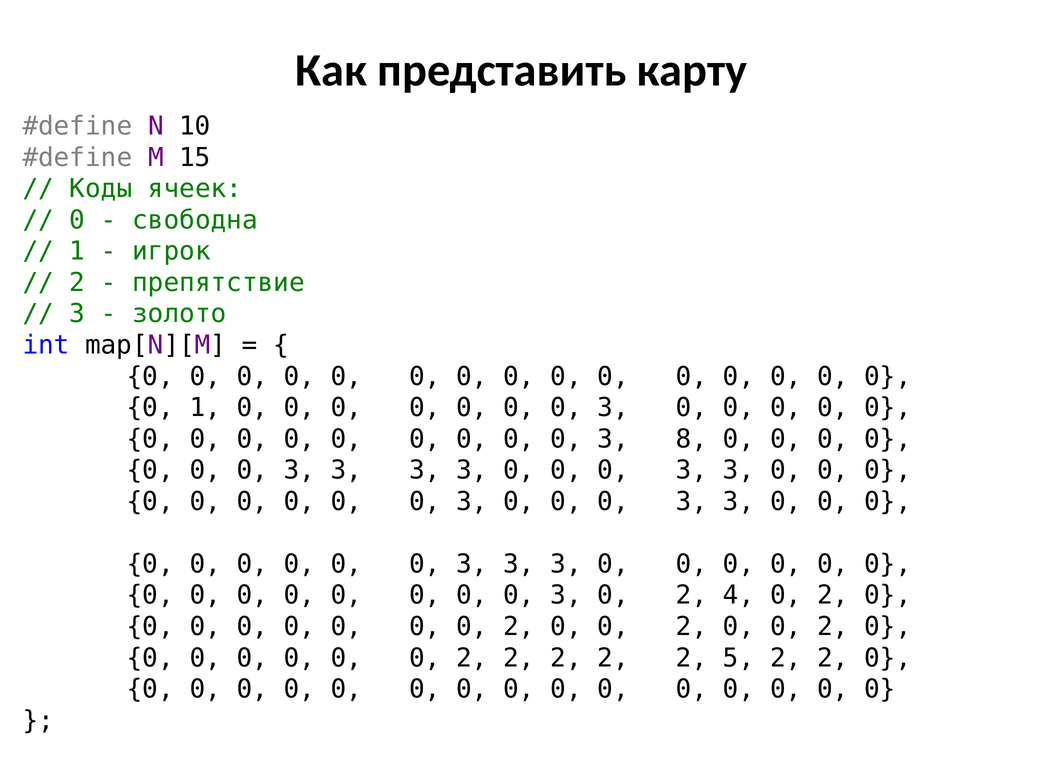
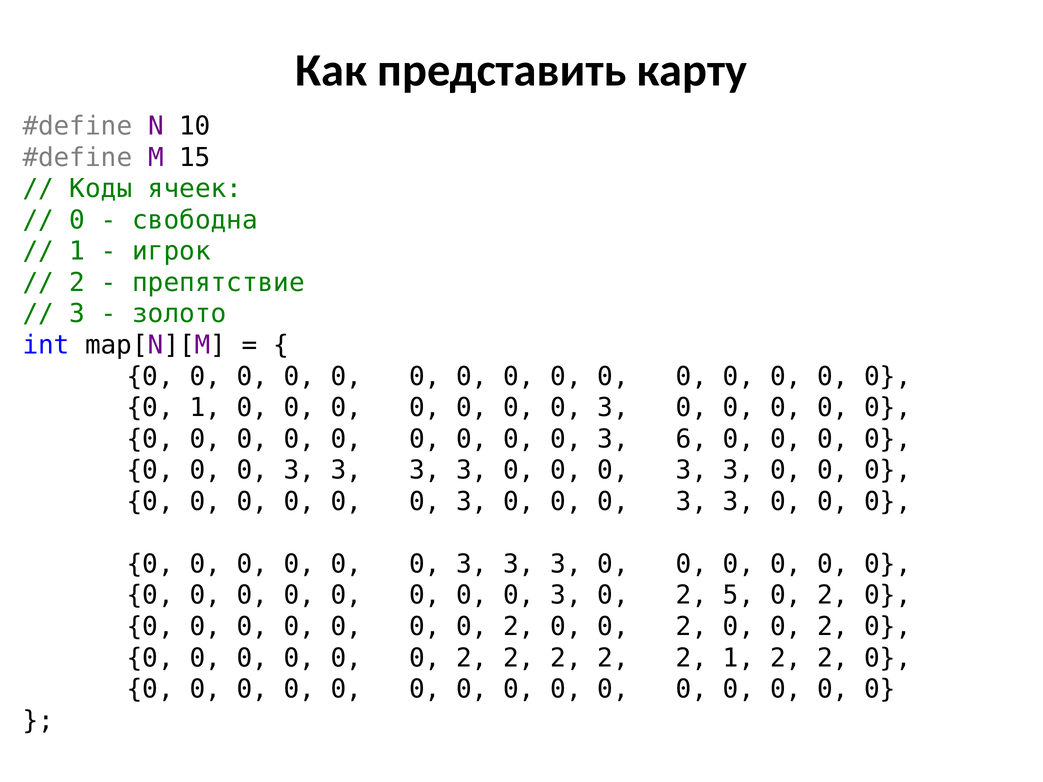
8: 8 -> 6
4: 4 -> 5
2 5: 5 -> 1
